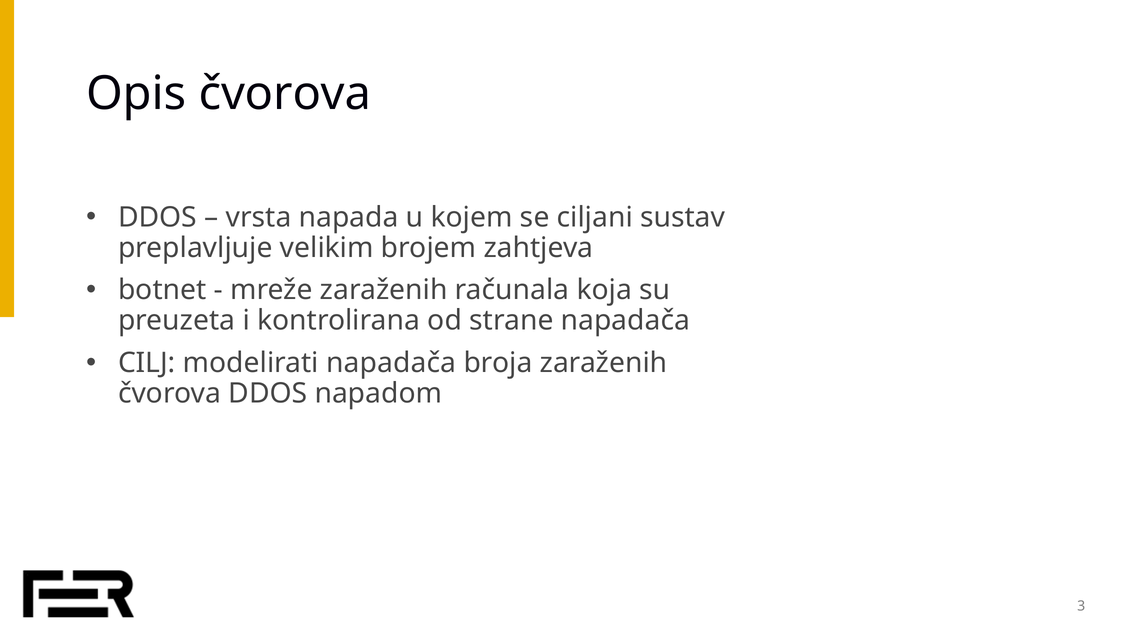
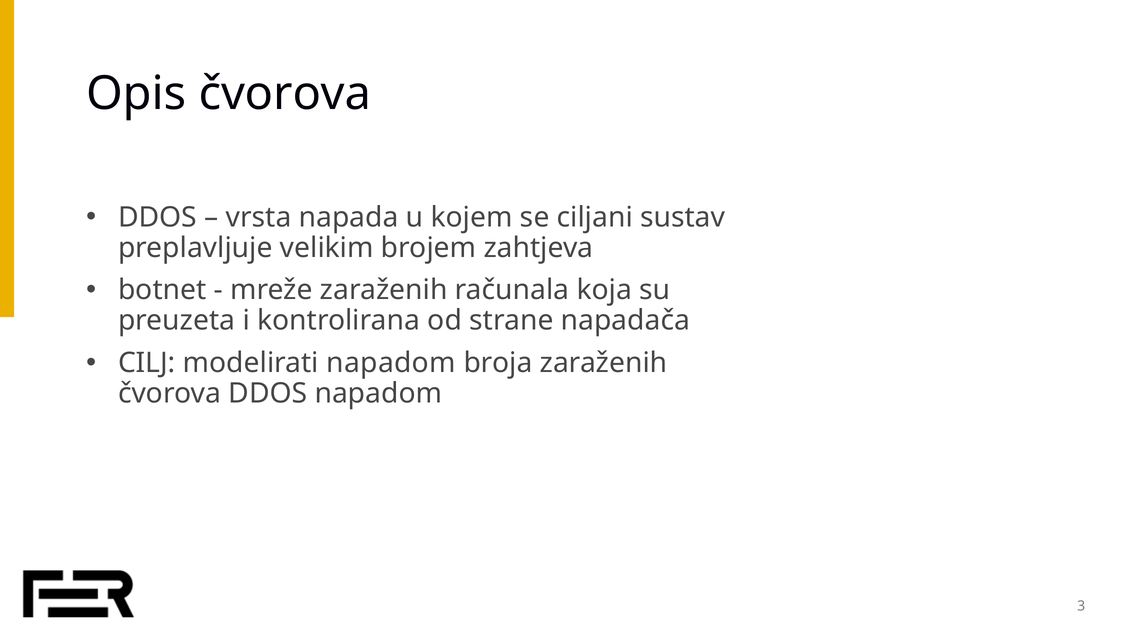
modelirati napadača: napadača -> napadom
